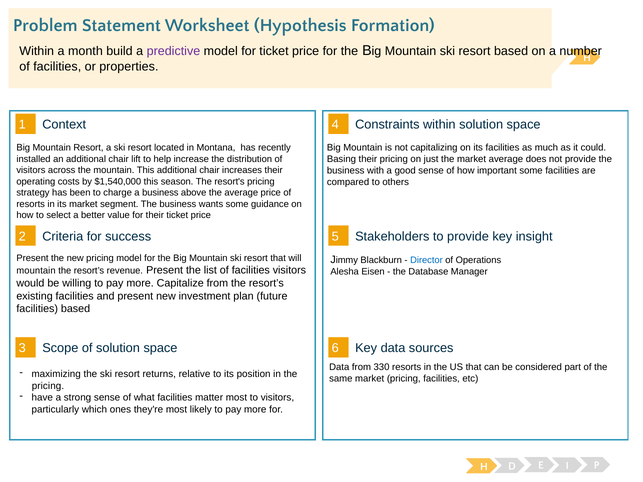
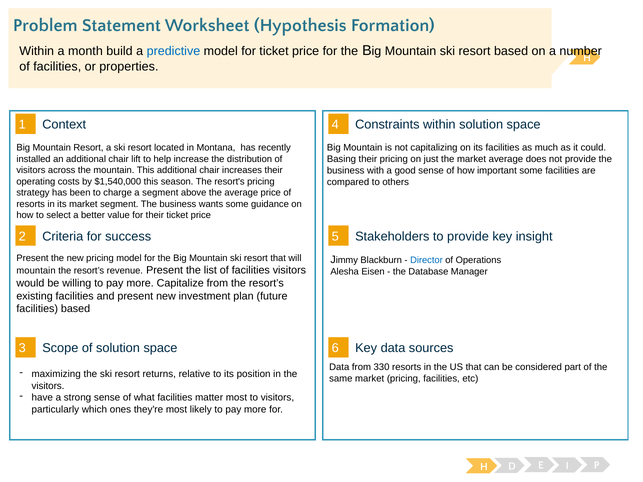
predictive colour: purple -> blue
a business: business -> segment
pricing at (48, 386): pricing -> visitors
